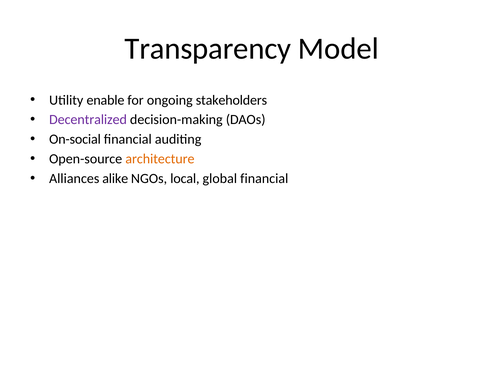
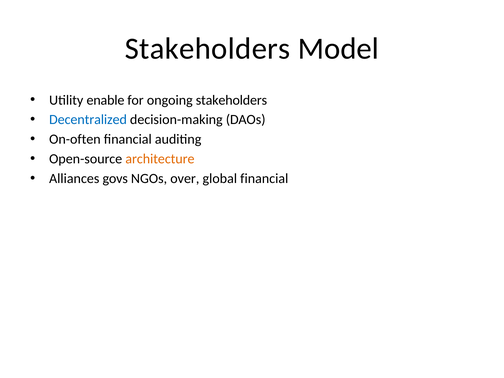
Transparency at (208, 49): Transparency -> Stakeholders
Decentralized colour: purple -> blue
On-social: On-social -> On-often
alike: alike -> govs
local: local -> over
